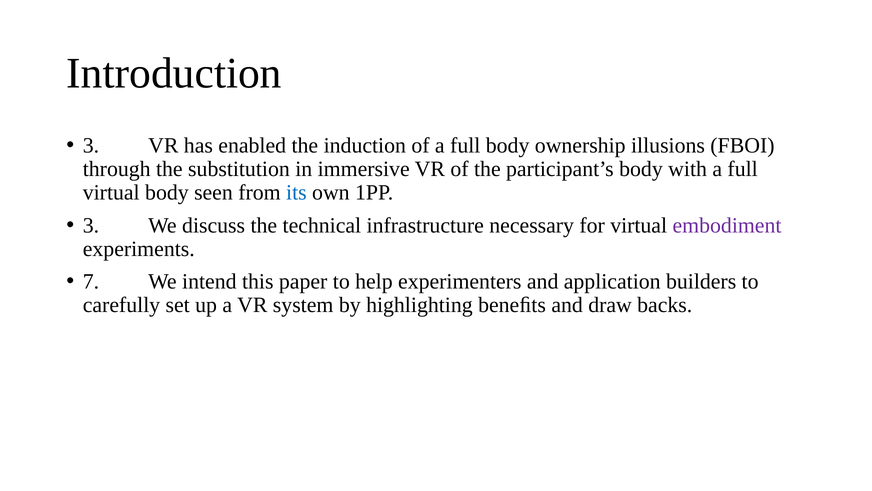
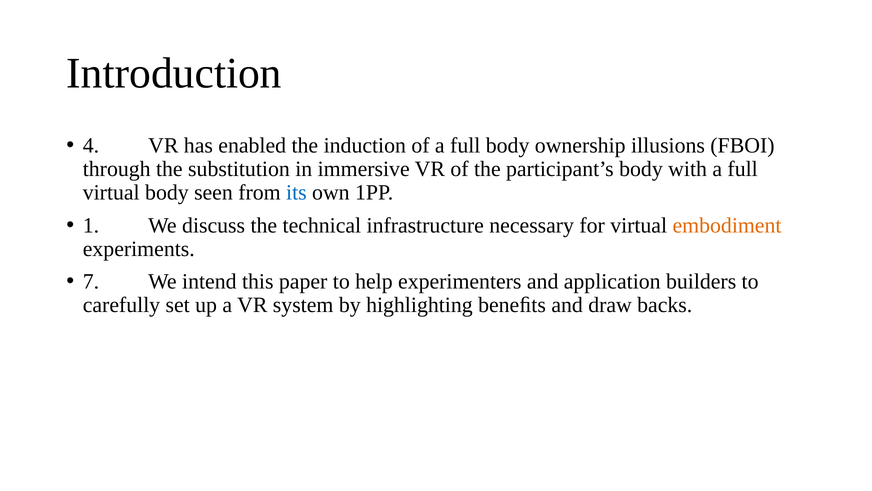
3 at (91, 145): 3 -> 4
3 at (91, 225): 3 -> 1
embodiment colour: purple -> orange
